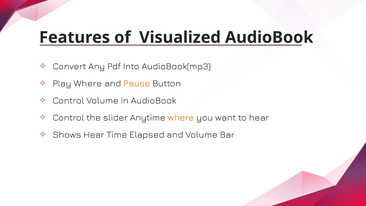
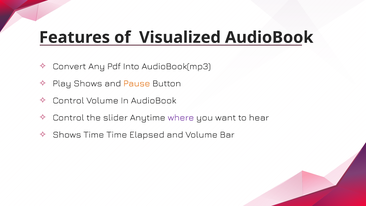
Play Where: Where -> Shows
where at (181, 117) colour: orange -> purple
Shows Hear: Hear -> Time
